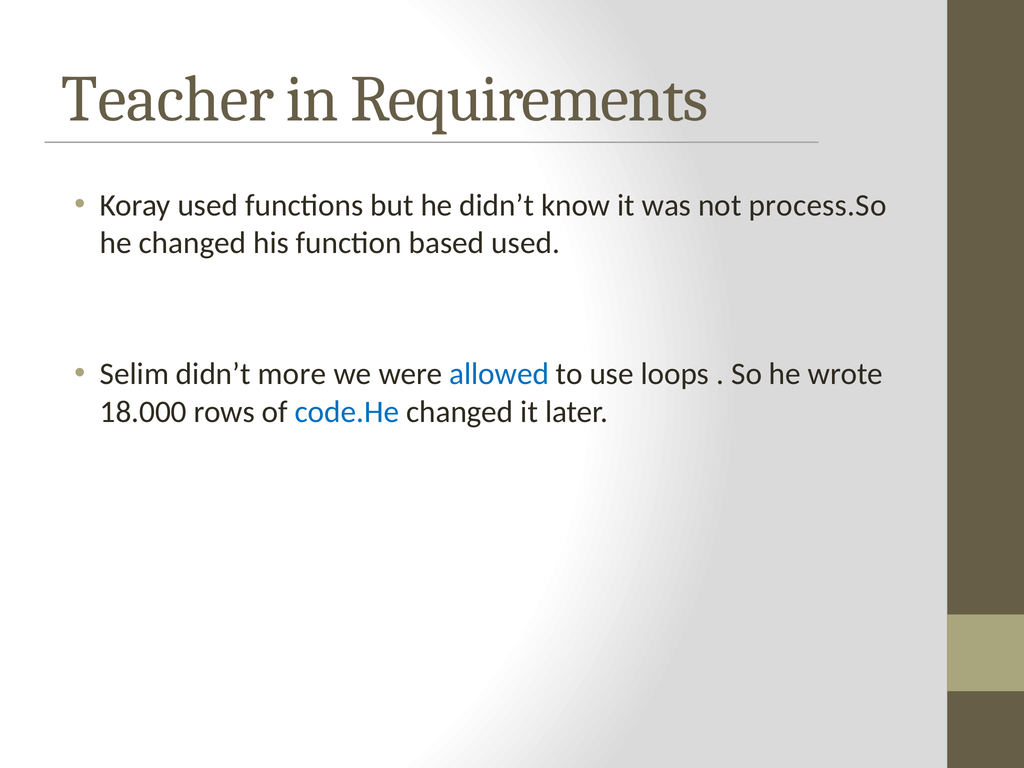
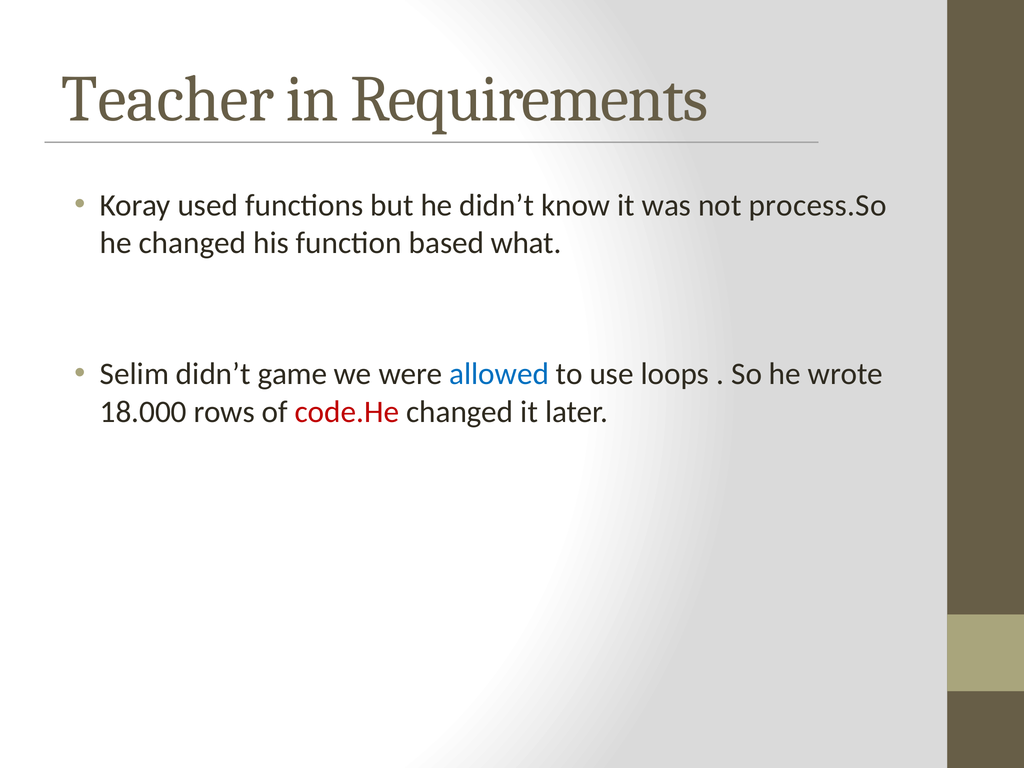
based used: used -> what
more: more -> game
code.He colour: blue -> red
